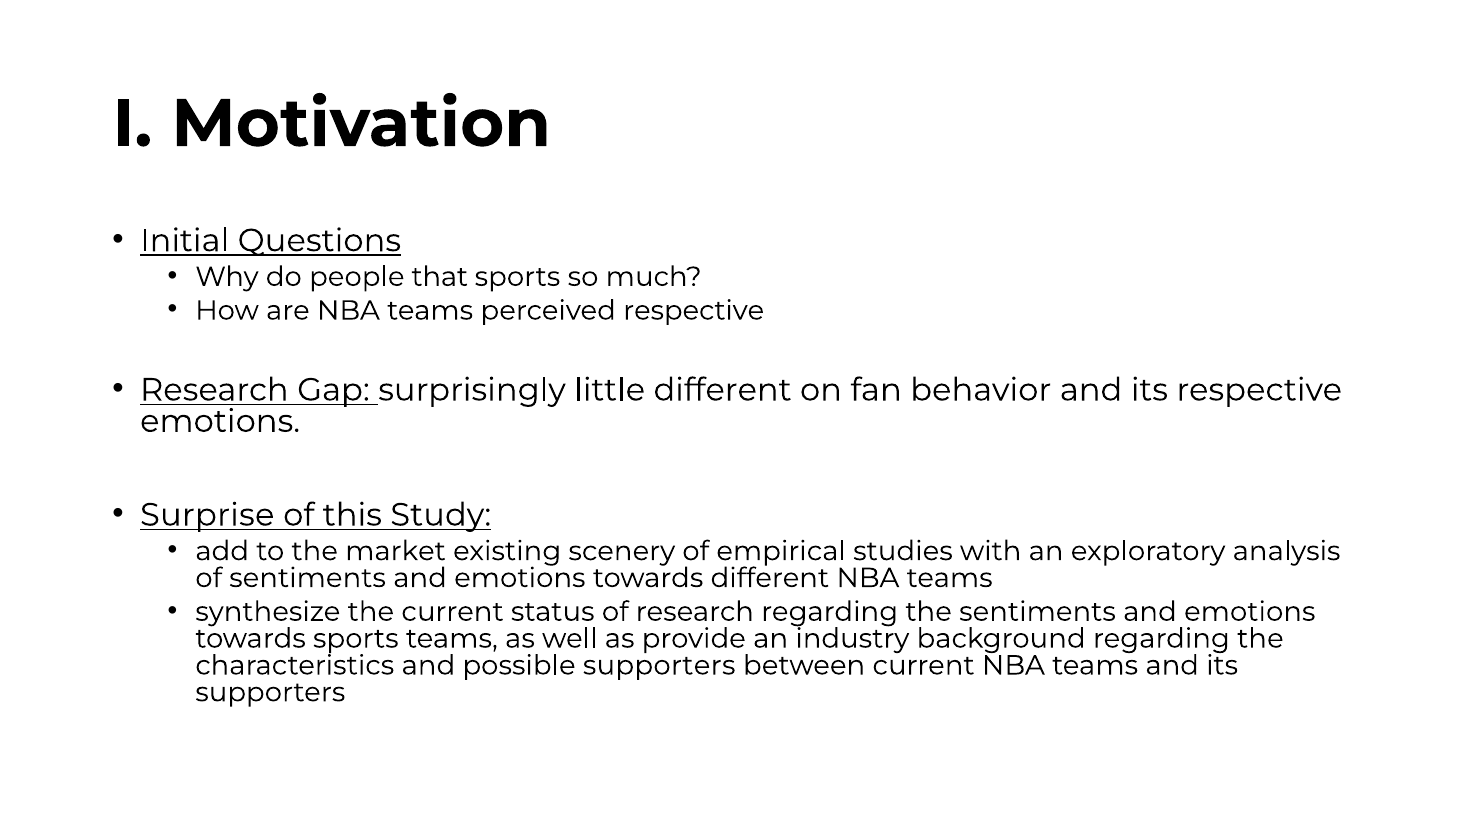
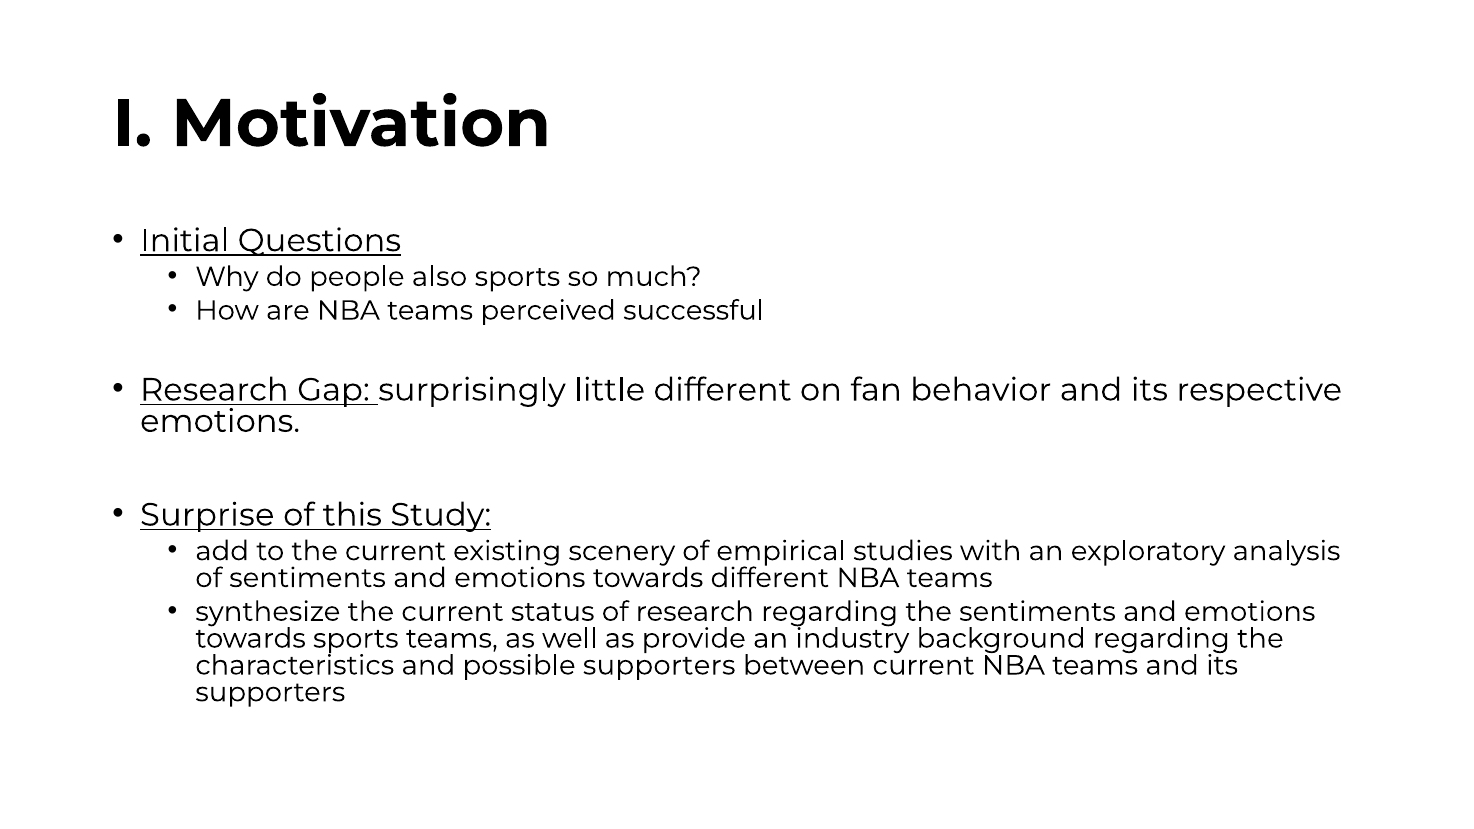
that: that -> also
perceived respective: respective -> successful
to the market: market -> current
